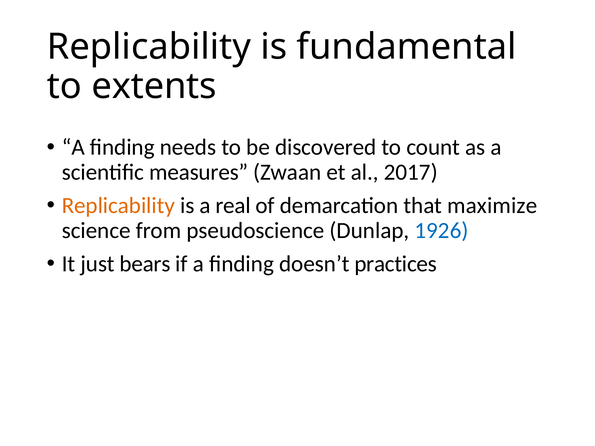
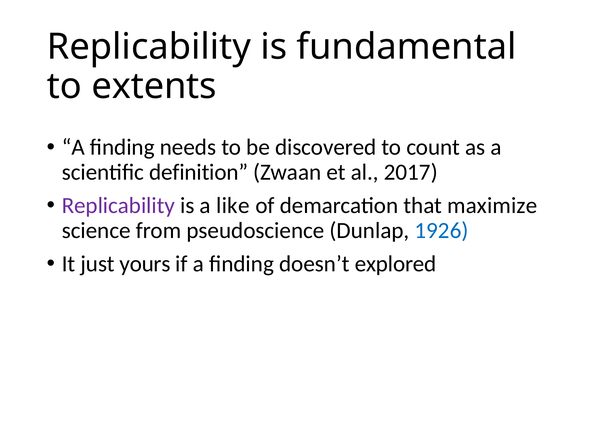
measures: measures -> definition
Replicability at (118, 206) colour: orange -> purple
real: real -> like
bears: bears -> yours
practices: practices -> explored
